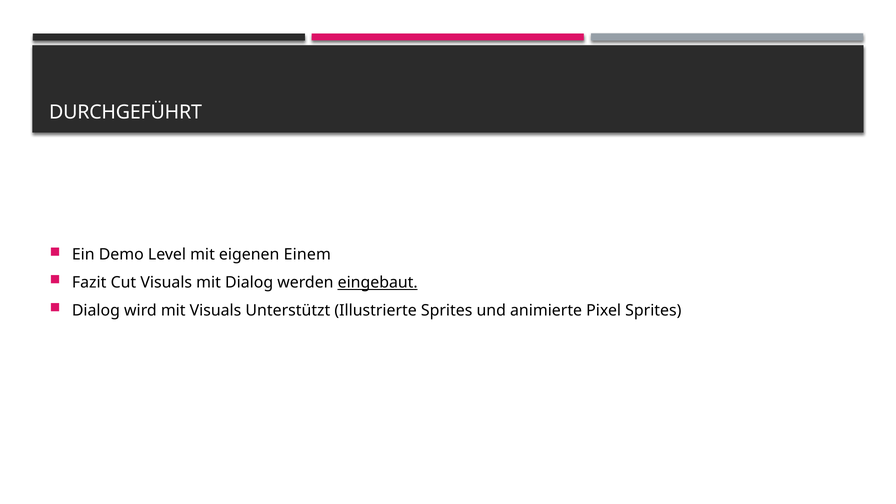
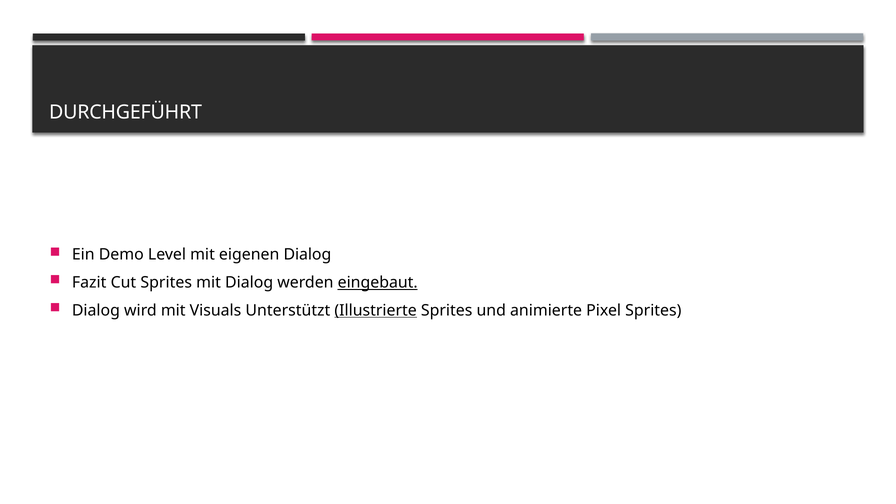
eigenen Einem: Einem -> Dialog
Cut Visuals: Visuals -> Sprites
Illustrierte underline: none -> present
